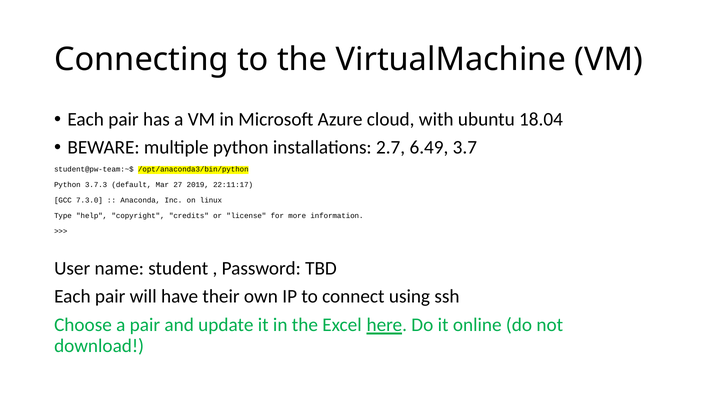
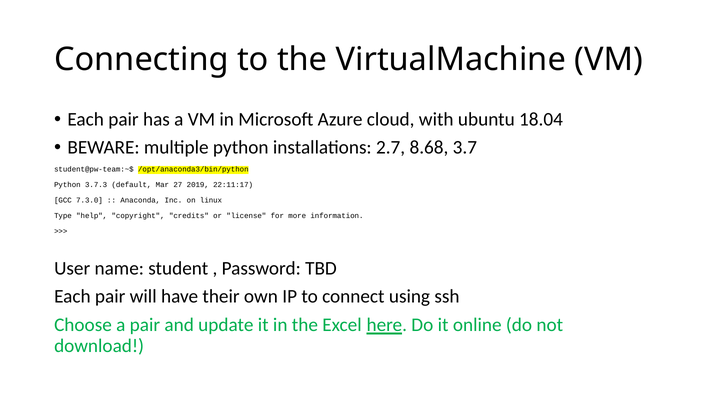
6.49: 6.49 -> 8.68
